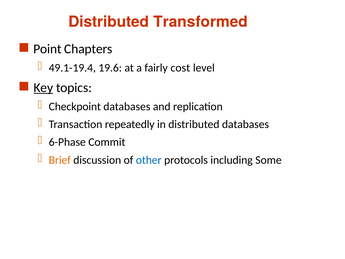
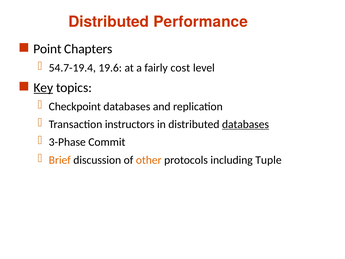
Transformed: Transformed -> Performance
49.1-19.4: 49.1-19.4 -> 54.7-19.4
repeatedly: repeatedly -> instructors
databases at (245, 124) underline: none -> present
6-Phase: 6-Phase -> 3-Phase
other colour: blue -> orange
Some: Some -> Tuple
